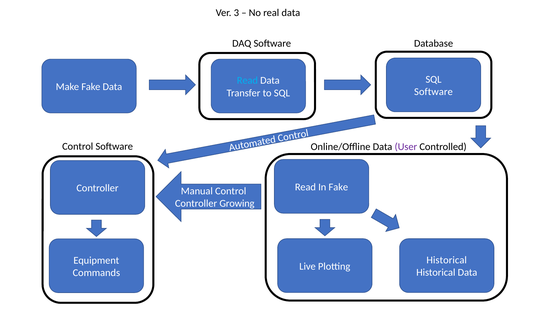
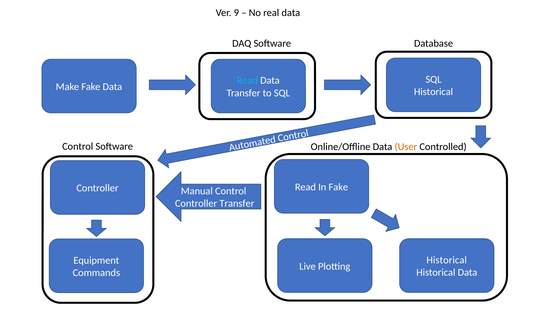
3: 3 -> 9
Software at (433, 92): Software -> Historical
User colour: purple -> orange
Controller Growing: Growing -> Transfer
